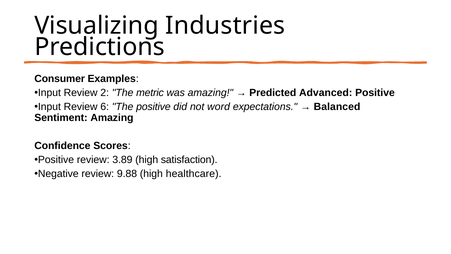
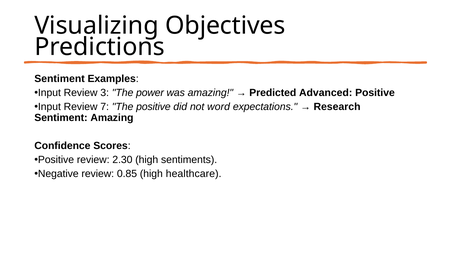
Industries: Industries -> Objectives
Consumer at (60, 79): Consumer -> Sentiment
2: 2 -> 3
metric: metric -> power
6: 6 -> 7
Balanced: Balanced -> Research
3.89: 3.89 -> 2.30
satisfaction: satisfaction -> sentiments
9.88: 9.88 -> 0.85
